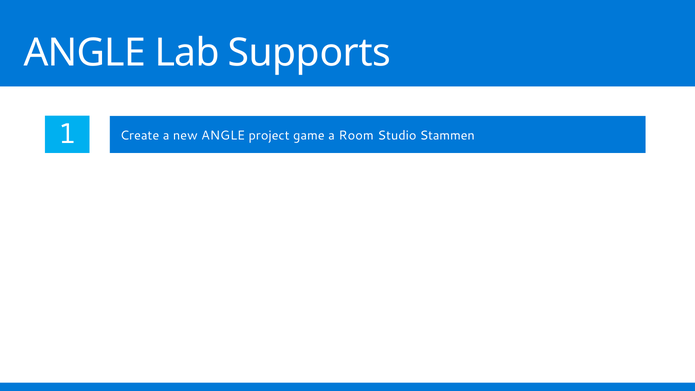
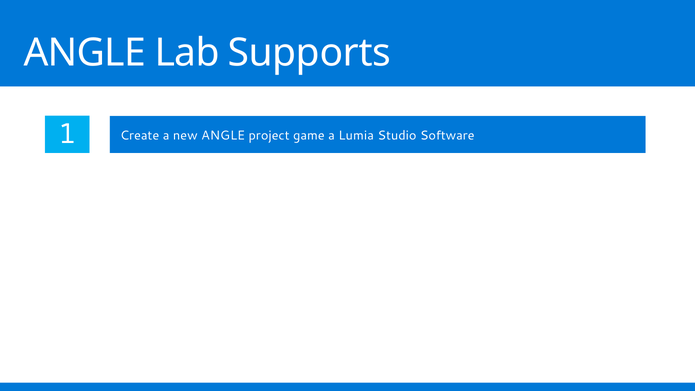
Room: Room -> Lumia
Stammen: Stammen -> Software
